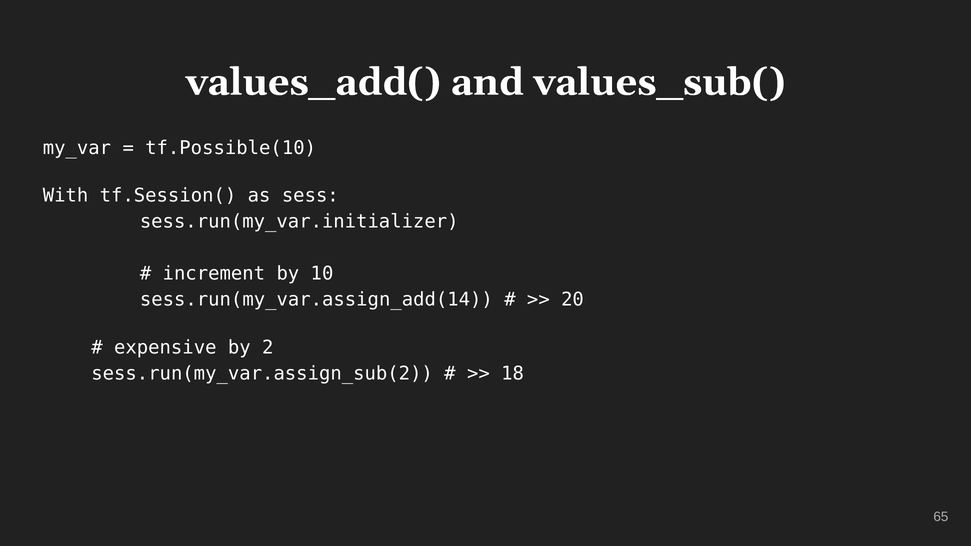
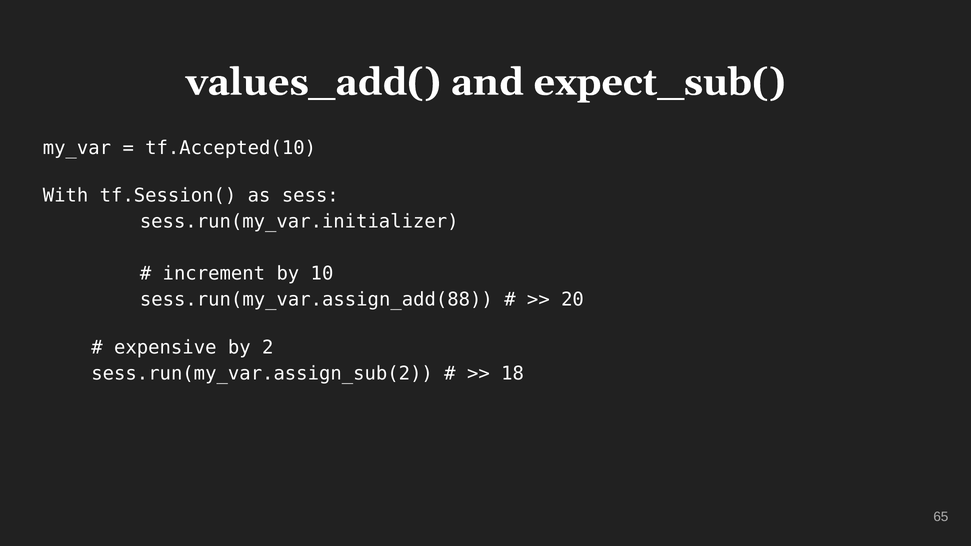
values_sub(: values_sub( -> expect_sub(
tf.Possible(10: tf.Possible(10 -> tf.Accepted(10
sess.run(my_var.assign_add(14: sess.run(my_var.assign_add(14 -> sess.run(my_var.assign_add(88
